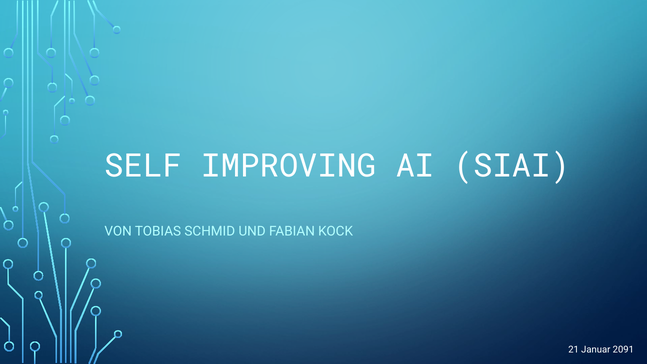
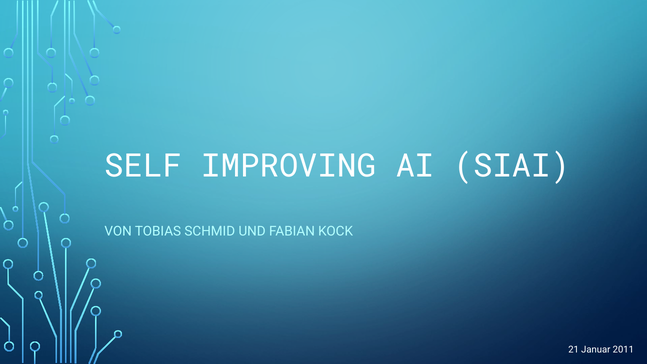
2091: 2091 -> 2011
